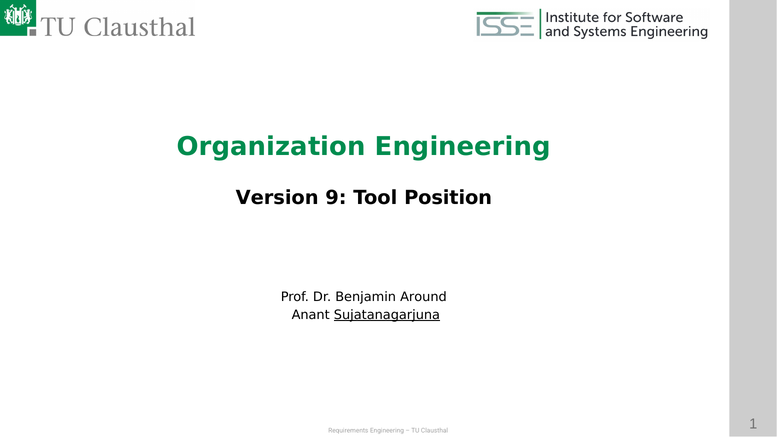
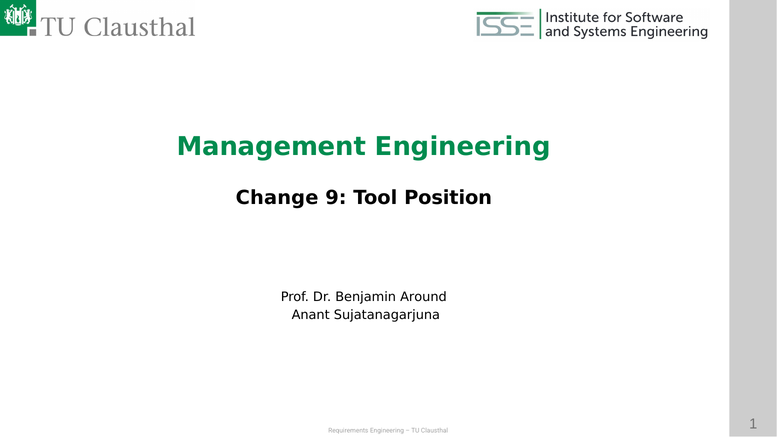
Organization: Organization -> Management
Version: Version -> Change
Sujatanagarjuna underline: present -> none
